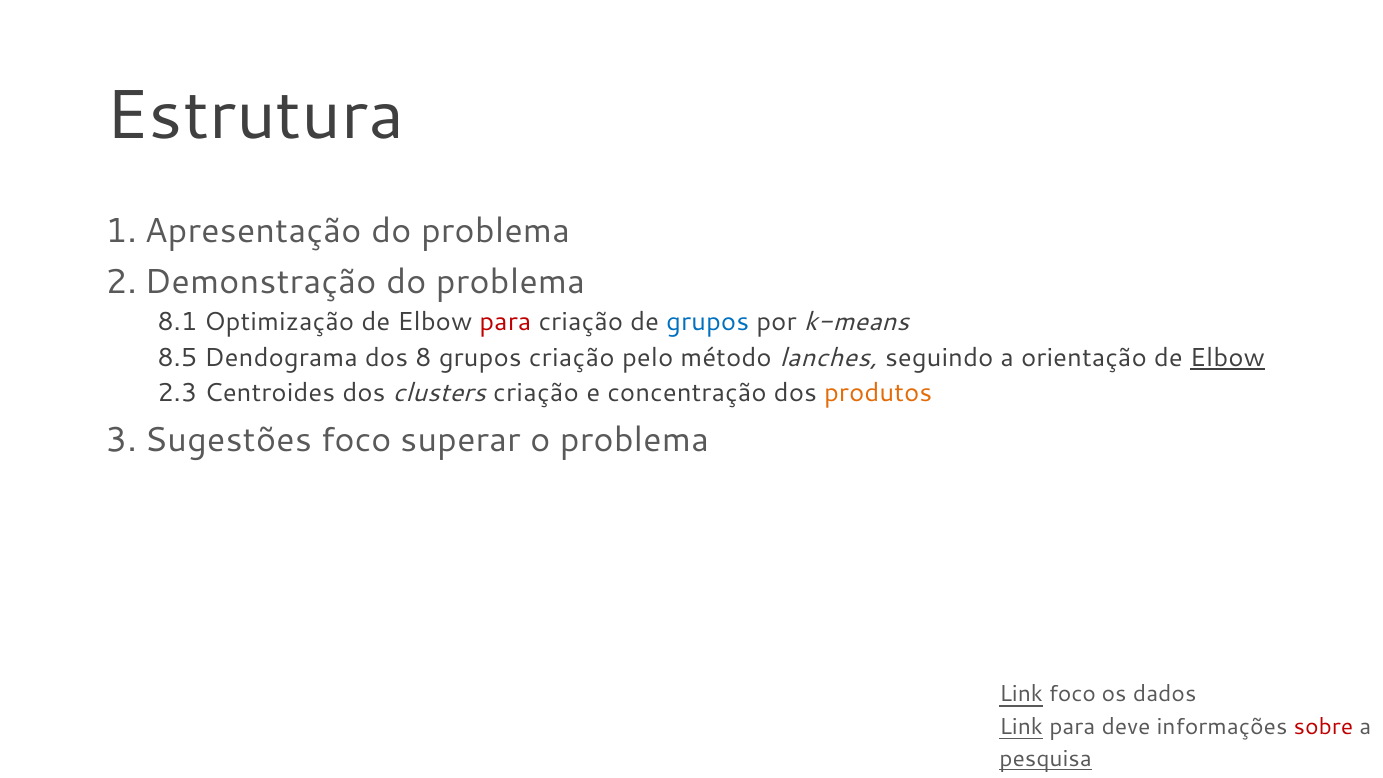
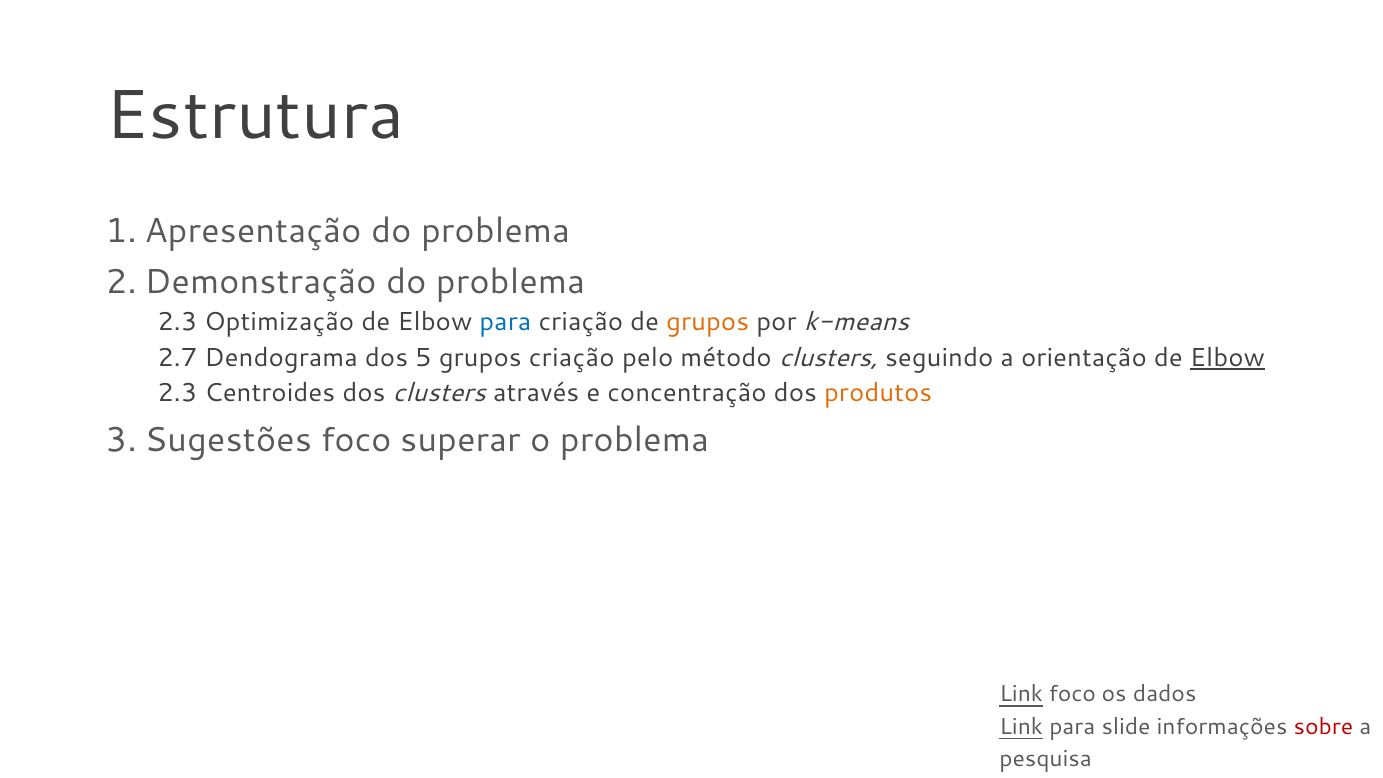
8.1 at (177, 322): 8.1 -> 2.3
para at (505, 322) colour: red -> blue
grupos at (708, 322) colour: blue -> orange
8.5: 8.5 -> 2.7
8: 8 -> 5
método lanches: lanches -> clusters
clusters criação: criação -> através
deve: deve -> slide
pesquisa underline: present -> none
